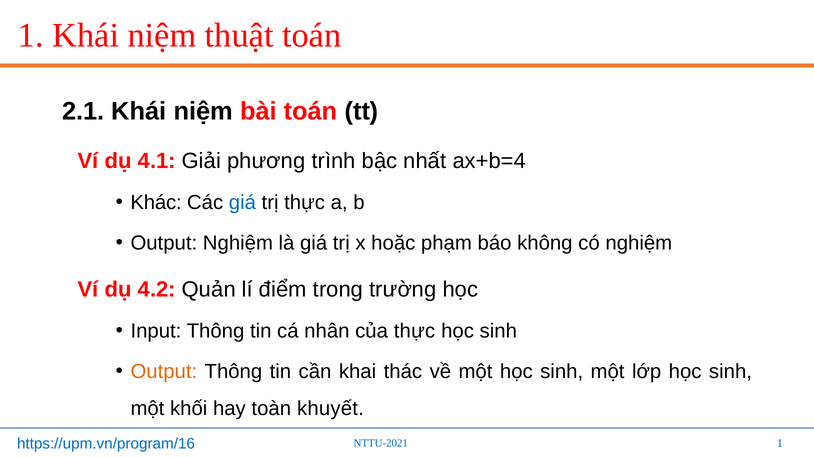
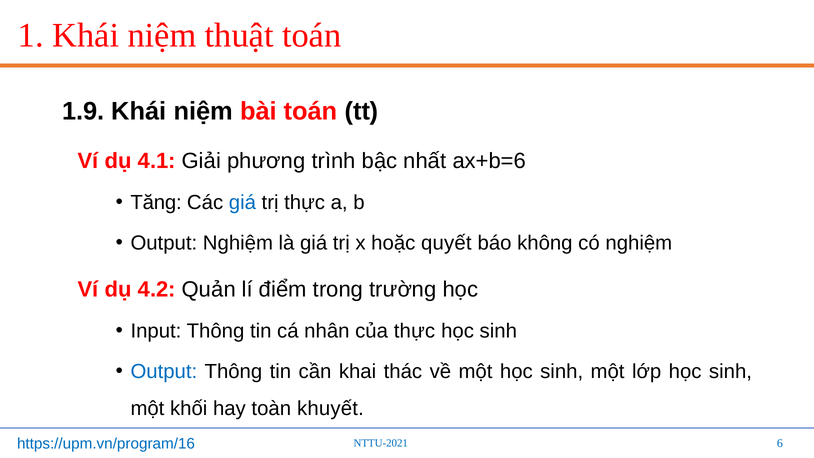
2.1: 2.1 -> 1.9
ax+b=4: ax+b=4 -> ax+b=6
Khác: Khác -> Tăng
phạm: phạm -> quyết
Output at (164, 372) colour: orange -> blue
1 at (780, 443): 1 -> 6
